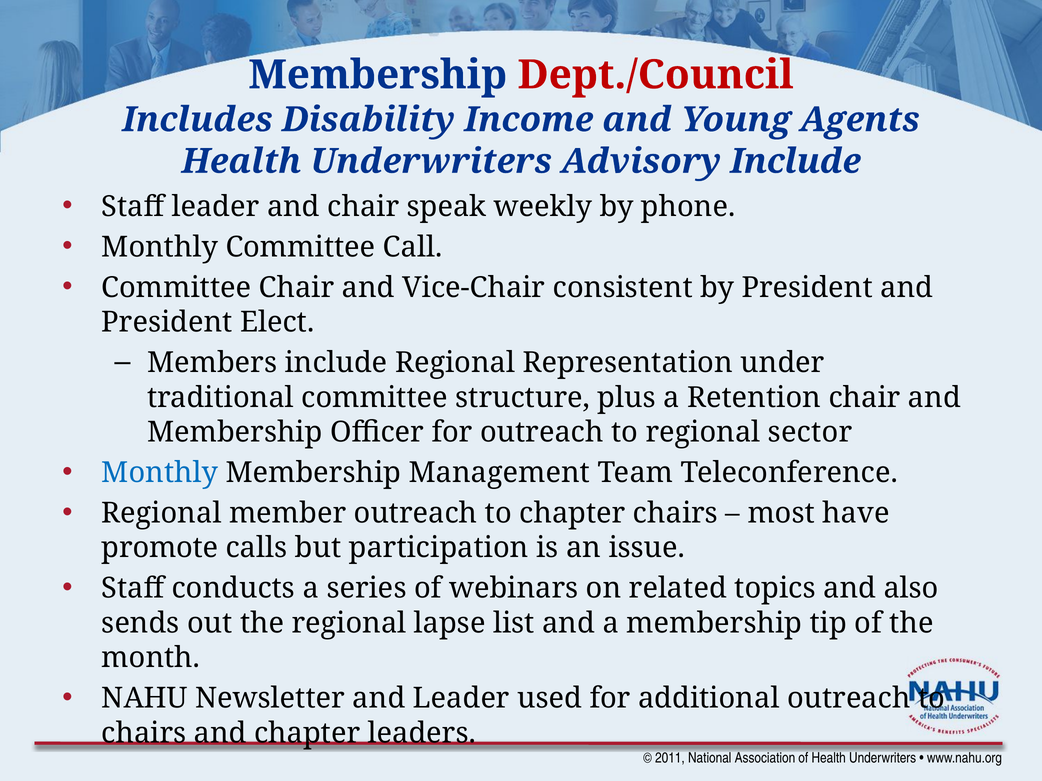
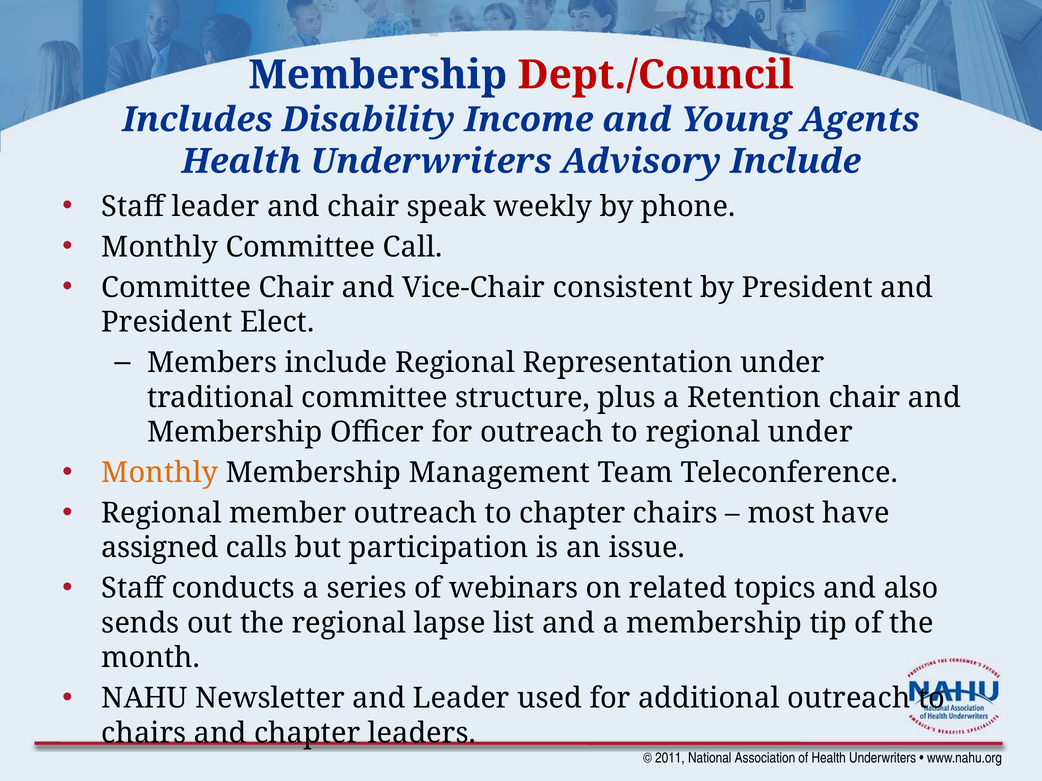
regional sector: sector -> under
Monthly at (160, 473) colour: blue -> orange
promote: promote -> assigned
